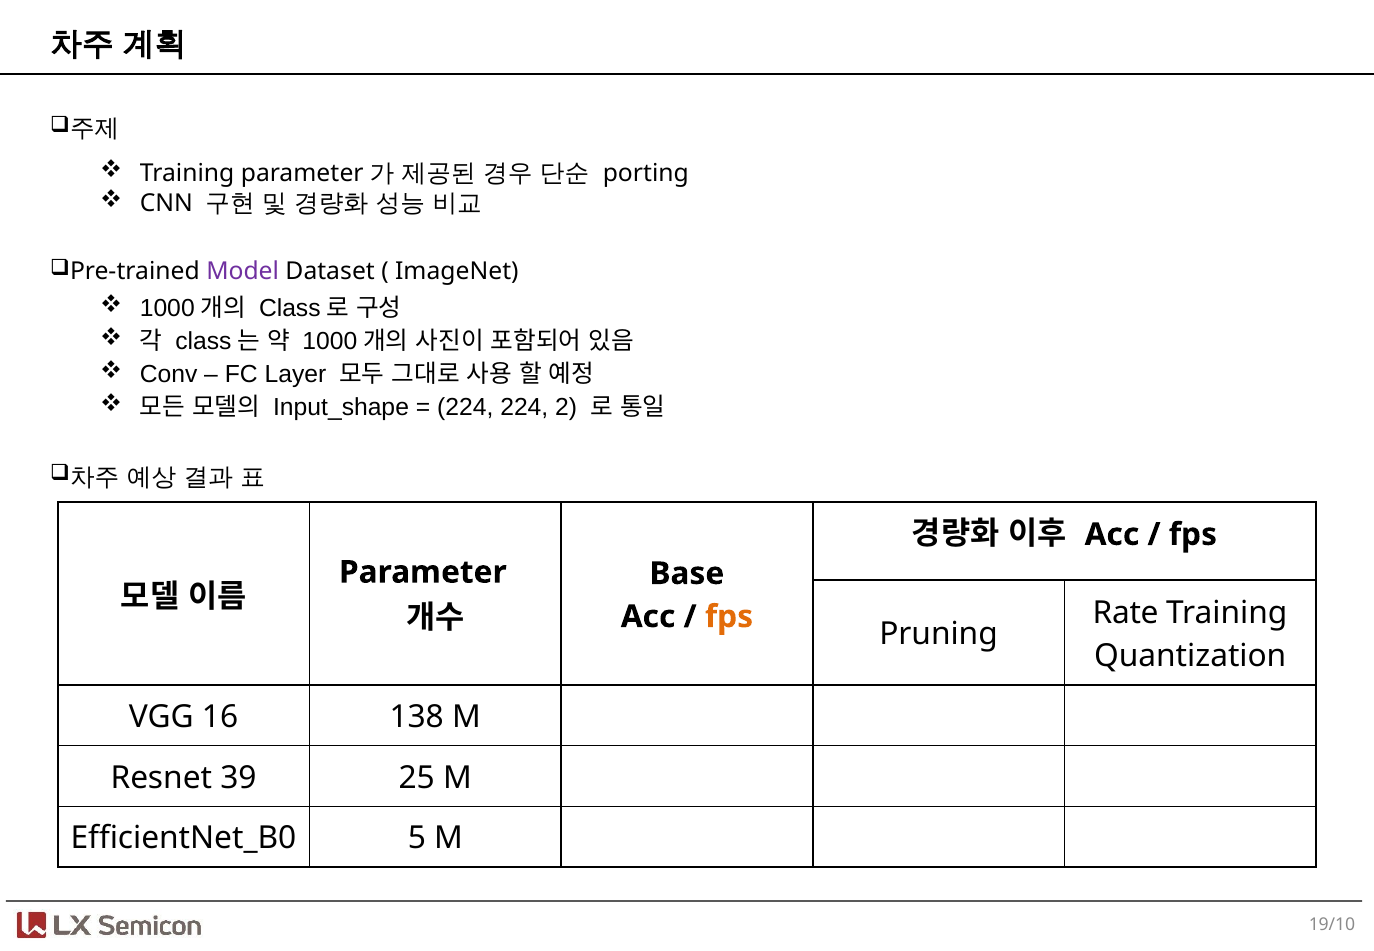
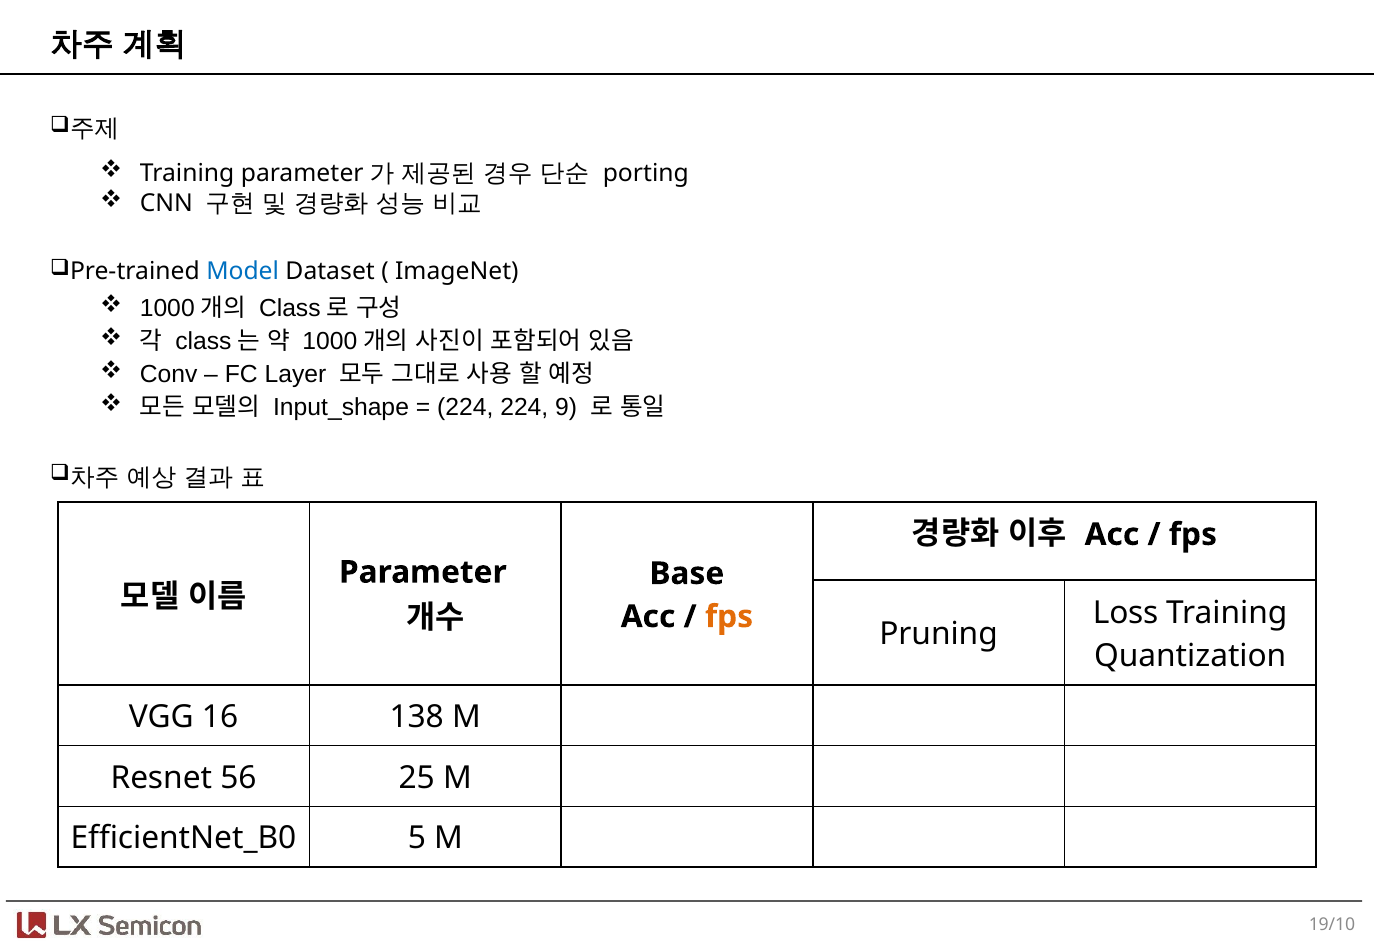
Model colour: purple -> blue
2: 2 -> 9
Rate: Rate -> Loss
39: 39 -> 56
